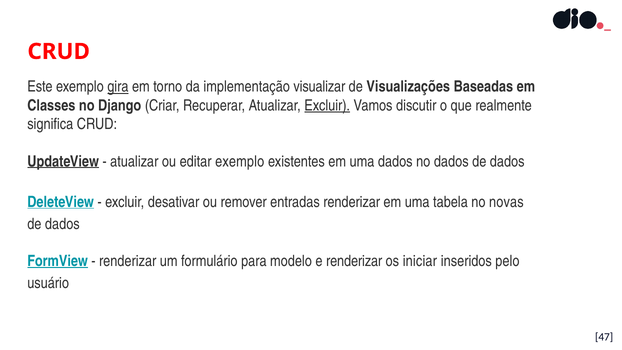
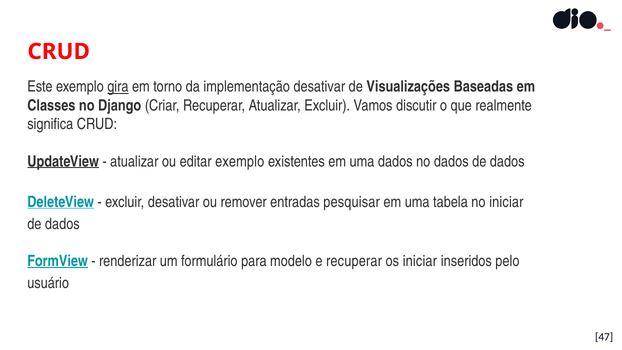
implementação visualizar: visualizar -> desativar
Excluir at (327, 105) underline: present -> none
entradas renderizar: renderizar -> pesquisar
no novas: novas -> iniciar
e renderizar: renderizar -> recuperar
